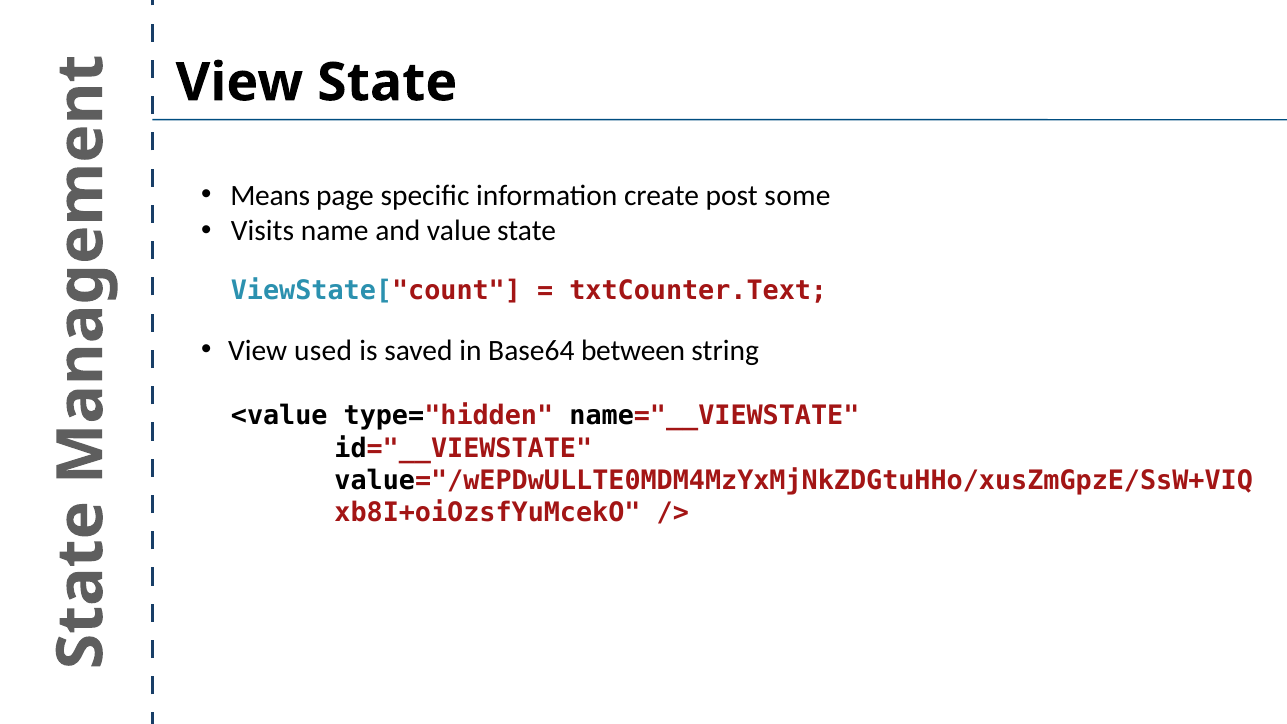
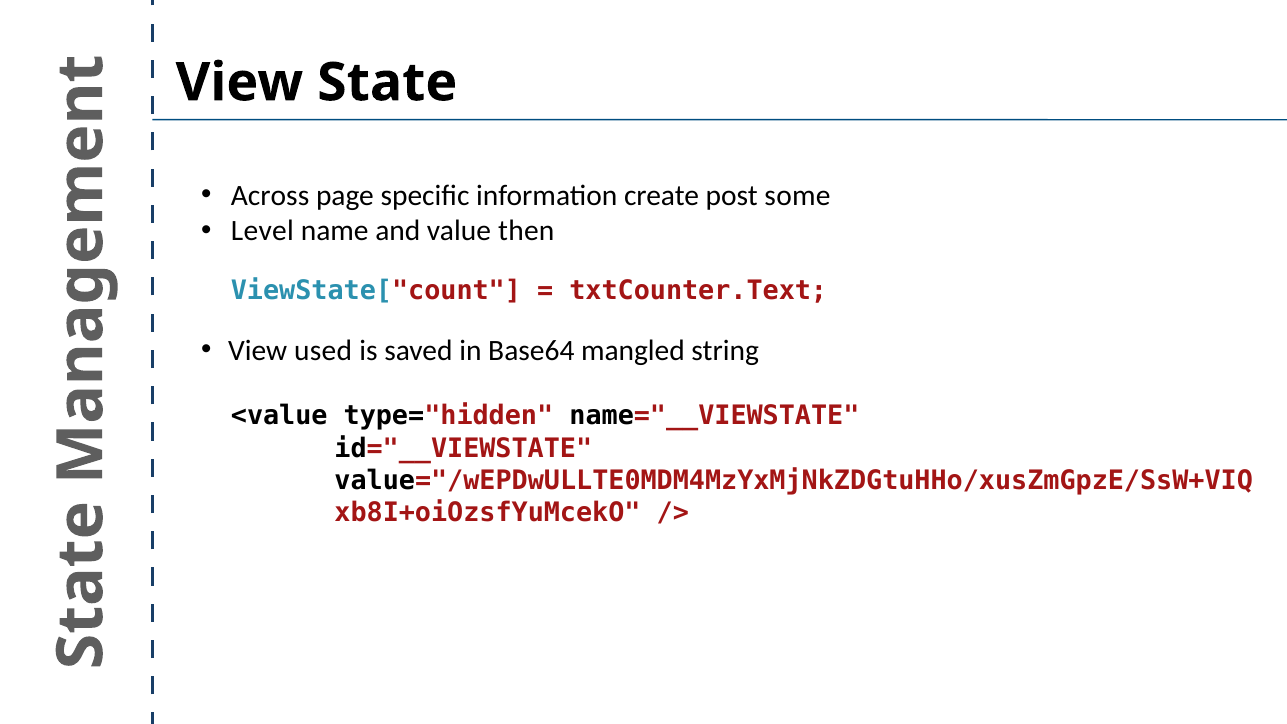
Means: Means -> Across
Visits: Visits -> Level
value state: state -> then
between: between -> mangled
